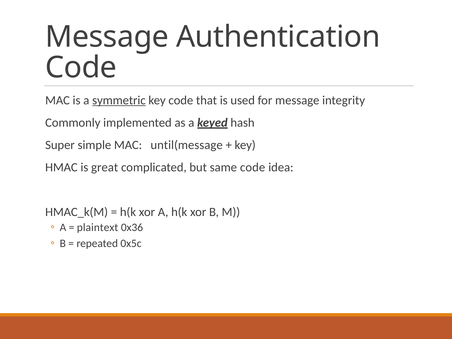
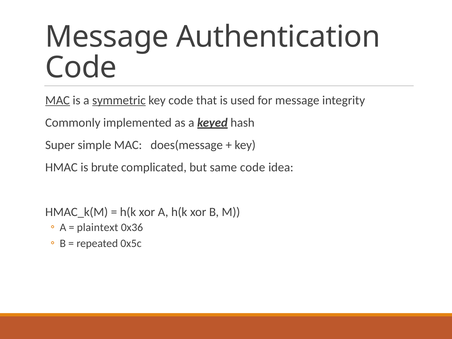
MAC at (58, 100) underline: none -> present
until(message: until(message -> does(message
great: great -> brute
